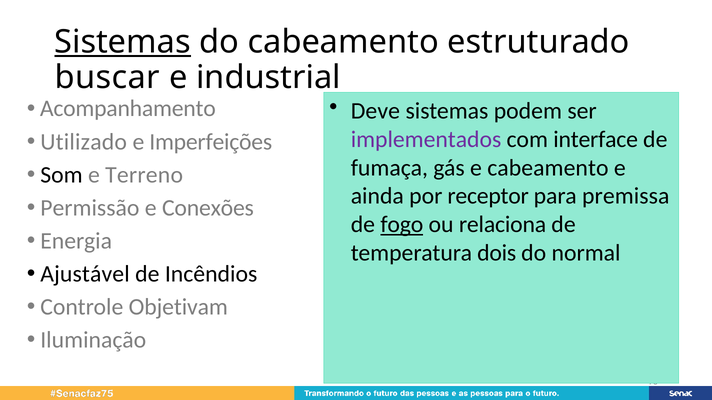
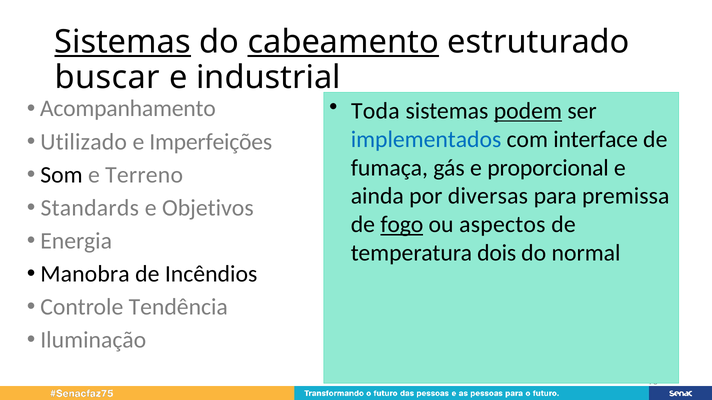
cabeamento at (343, 42) underline: none -> present
Deve: Deve -> Toda
podem underline: none -> present
implementados colour: purple -> blue
e cabeamento: cabeamento -> proporcional
receptor: receptor -> diversas
Permissão: Permissão -> Standards
Conexões: Conexões -> Objetivos
relaciona: relaciona -> aspectos
Ajustável: Ajustável -> Manobra
Objetivam: Objetivam -> Tendência
